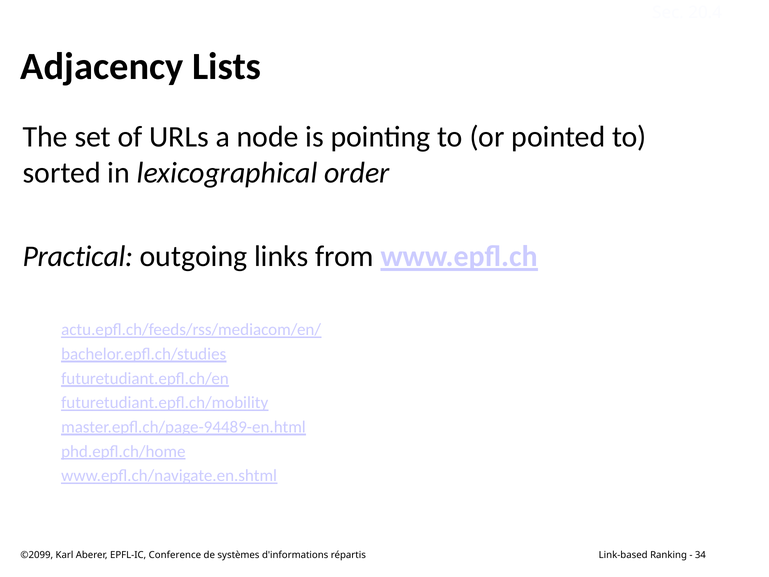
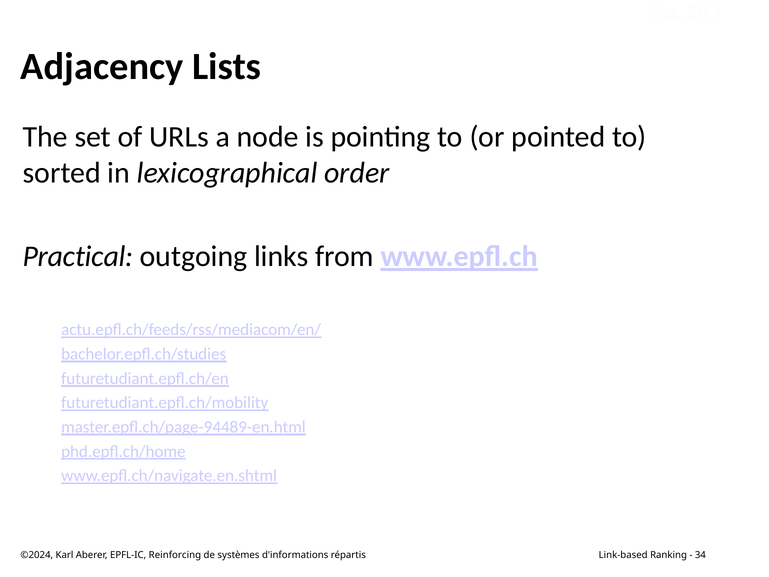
©2099: ©2099 -> ©2024
Conference: Conference -> Reinforcing
